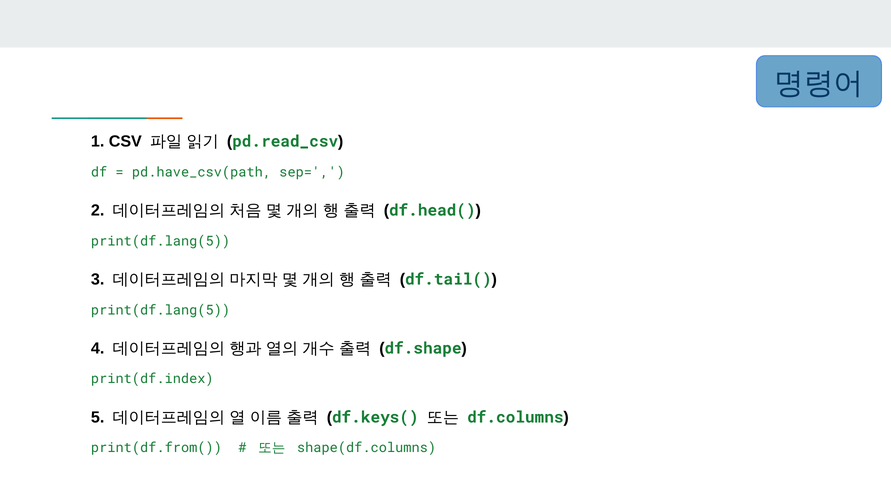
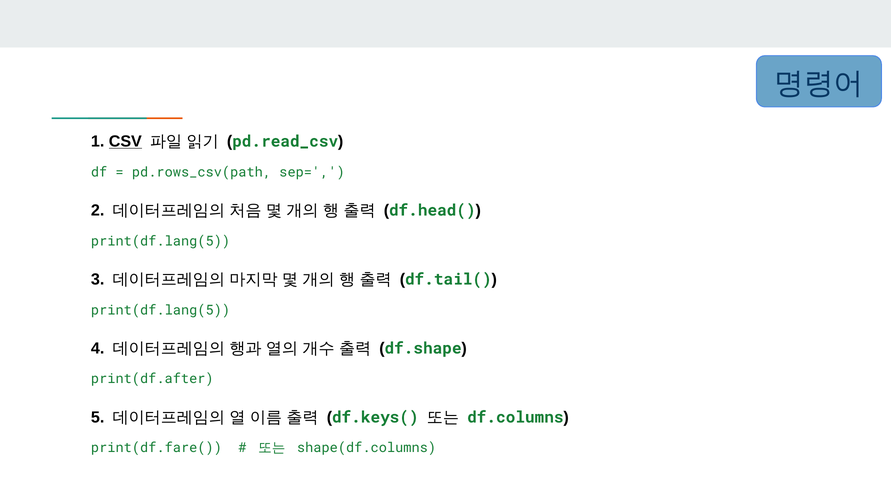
CSV underline: none -> present
pd.have_csv(path: pd.have_csv(path -> pd.rows_csv(path
print(df.index: print(df.index -> print(df.after
print(df.from(: print(df.from( -> print(df.fare(
